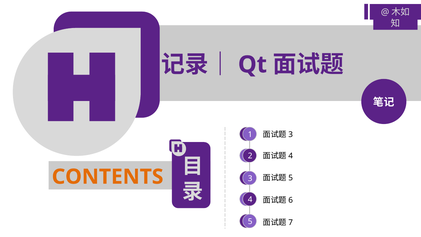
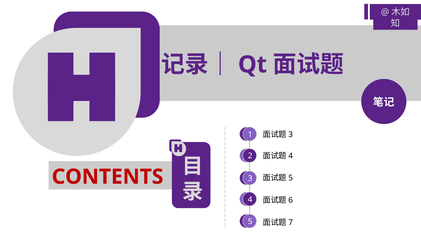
CONTENTS colour: orange -> red
